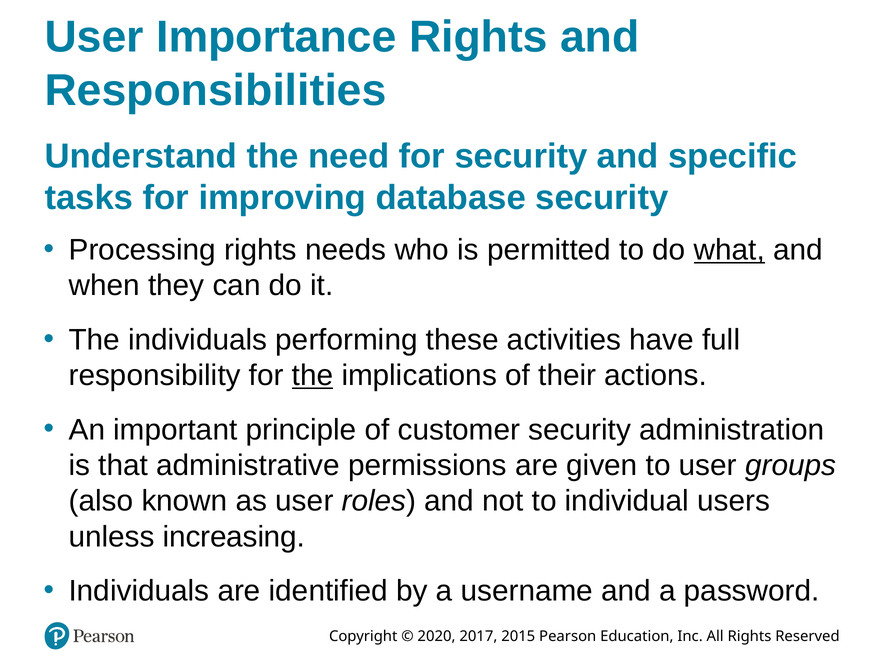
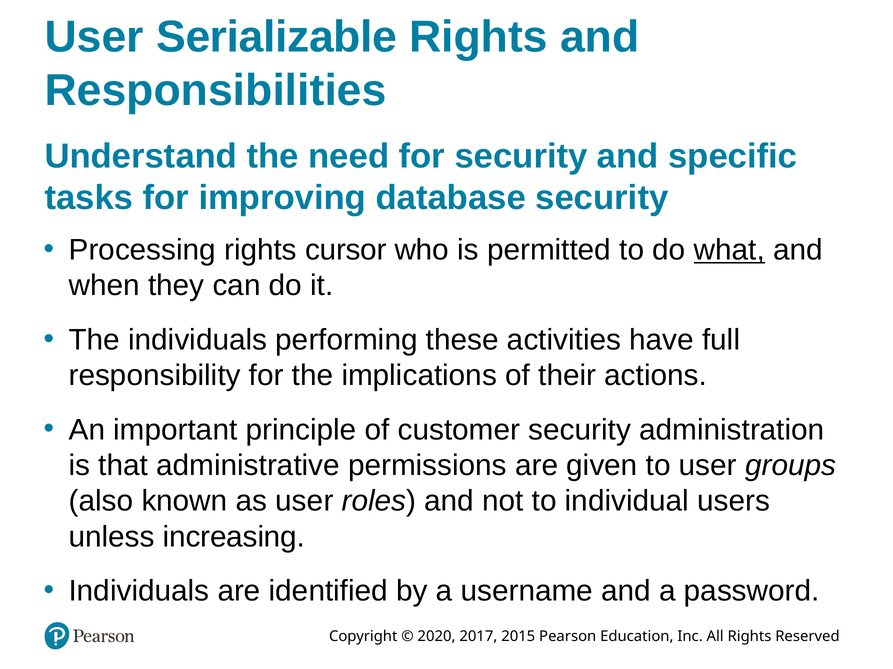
Importance: Importance -> Serializable
needs: needs -> cursor
the at (313, 376) underline: present -> none
